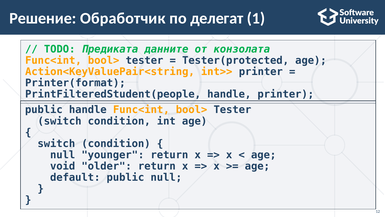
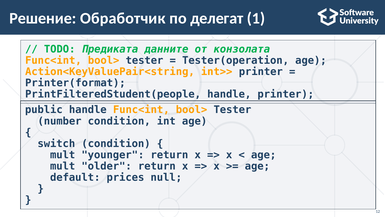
Tester(protected: Tester(protected -> Tester(operation
switch at (60, 121): switch -> number
null at (63, 155): null -> mult
void at (63, 166): void -> mult
default public: public -> prices
